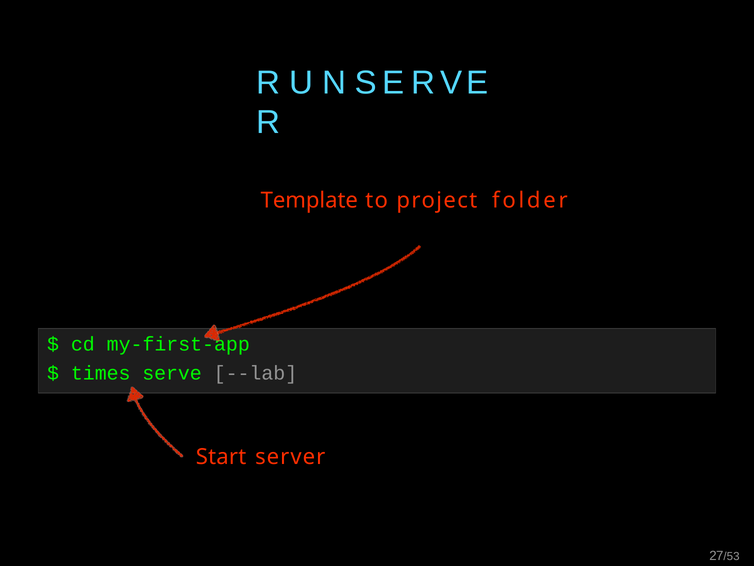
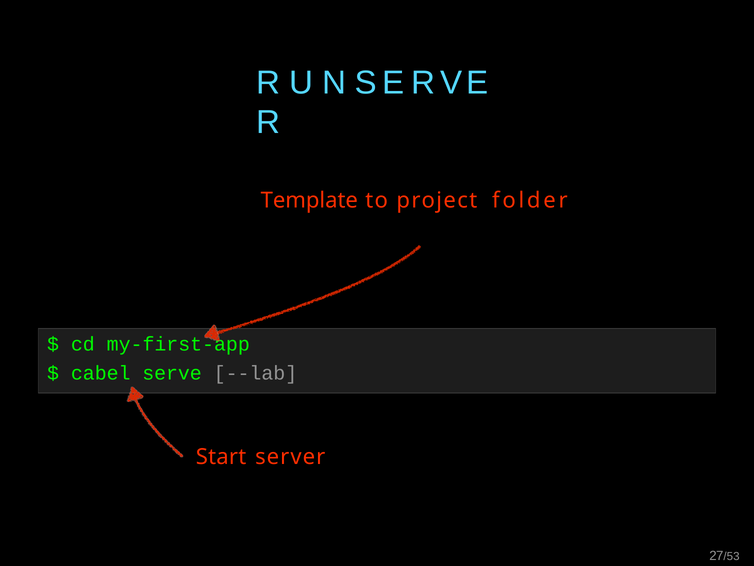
times: times -> cabel
